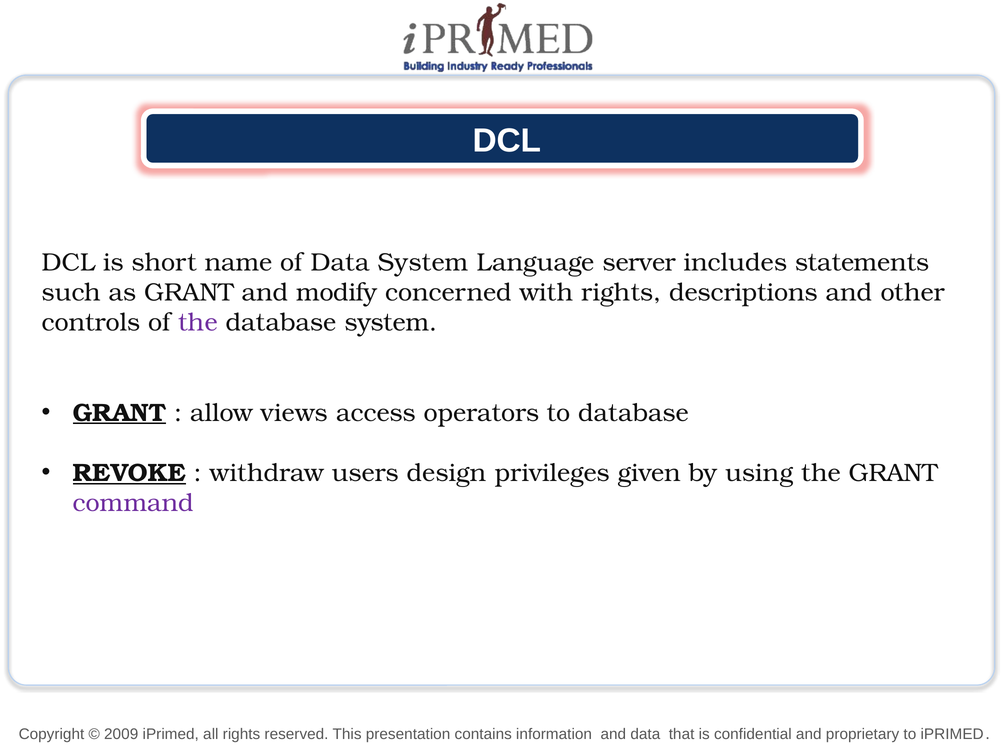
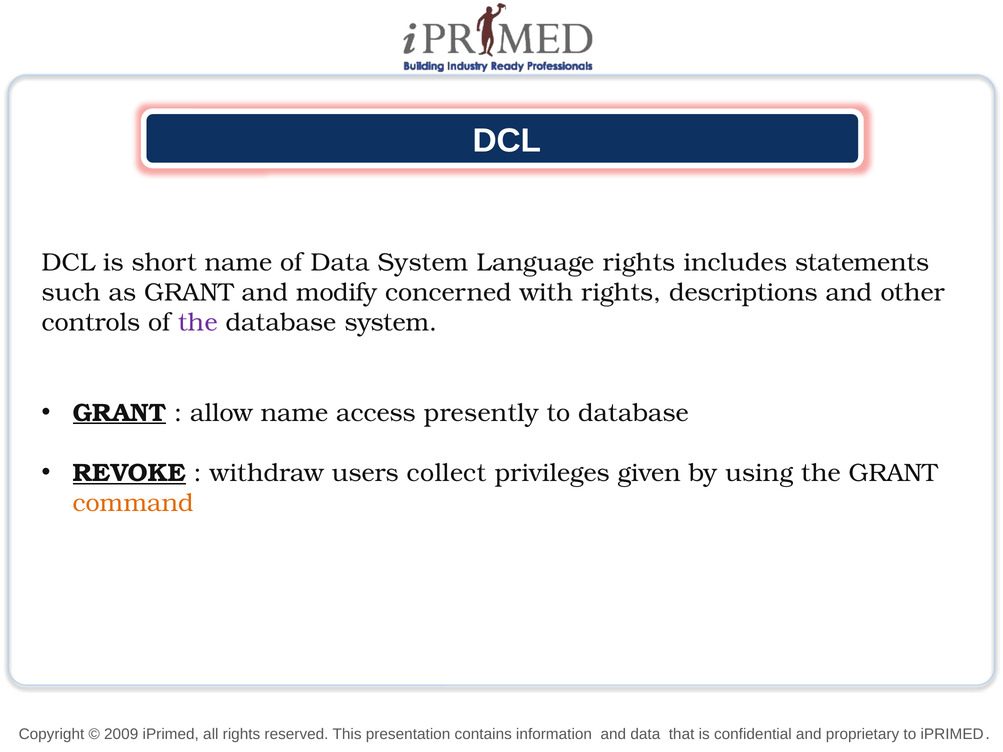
Language server: server -> rights
allow views: views -> name
operators: operators -> presently
design: design -> collect
command colour: purple -> orange
